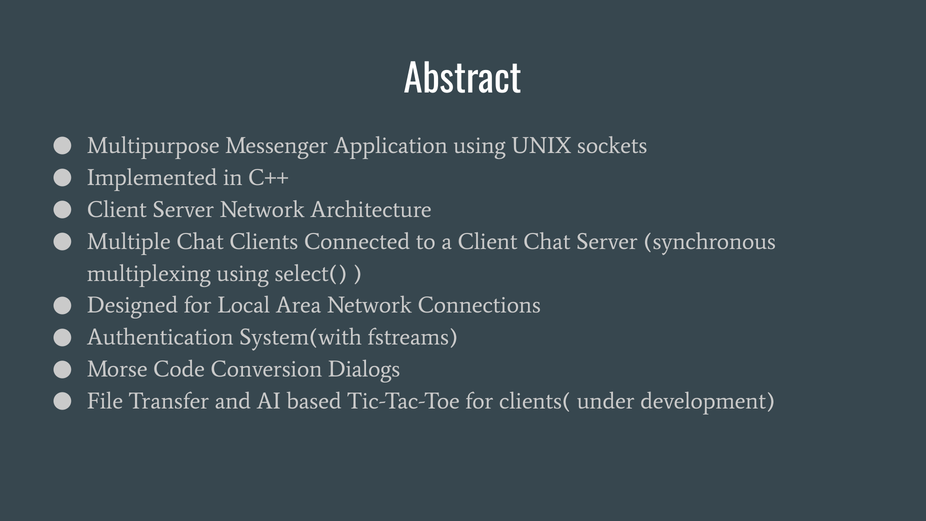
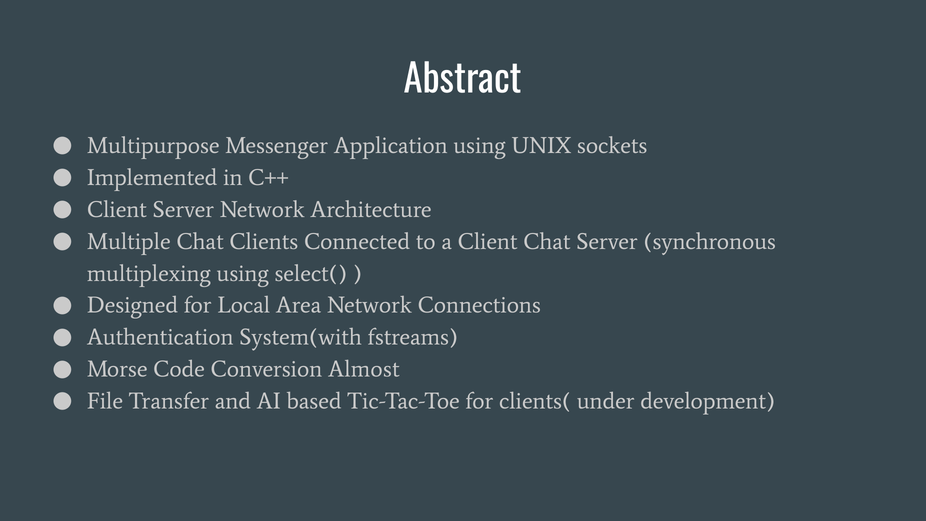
Dialogs: Dialogs -> Almost
